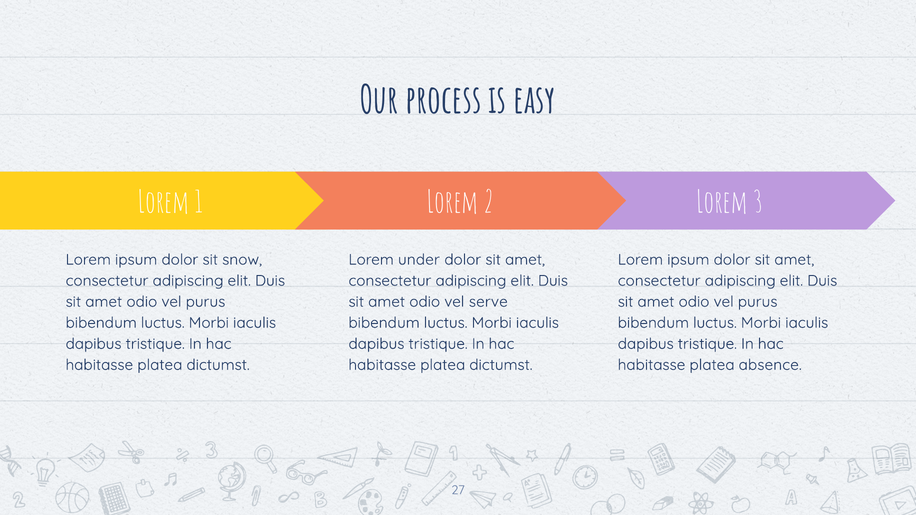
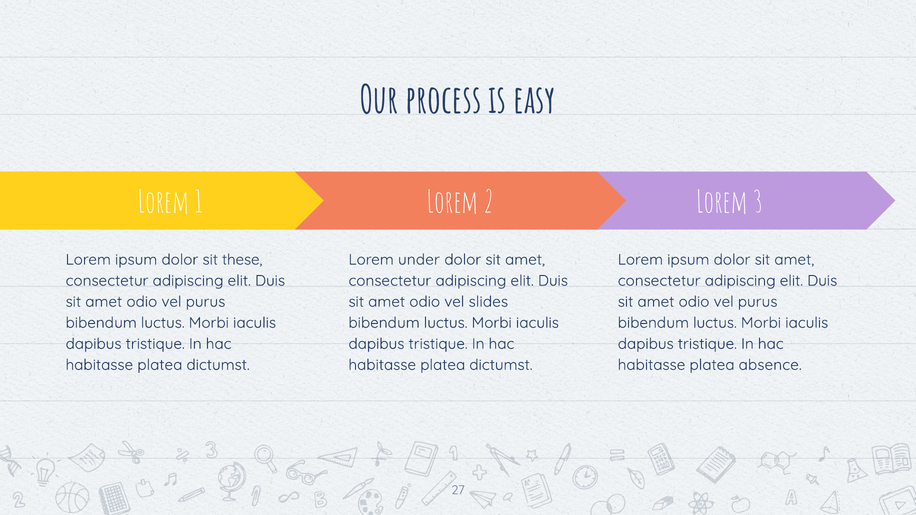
snow: snow -> these
serve: serve -> slides
